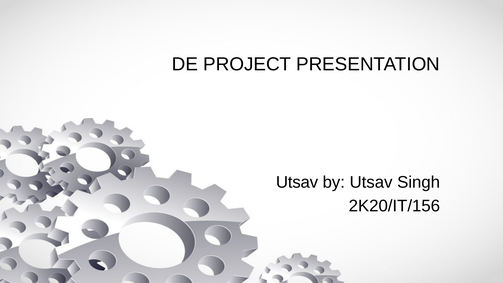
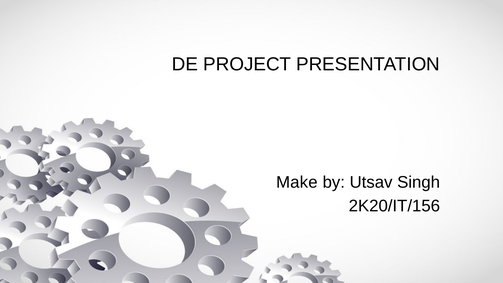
Utsav at (297, 182): Utsav -> Make
